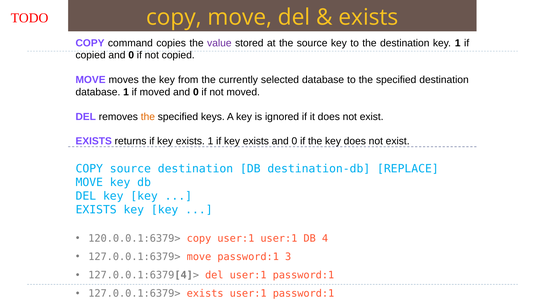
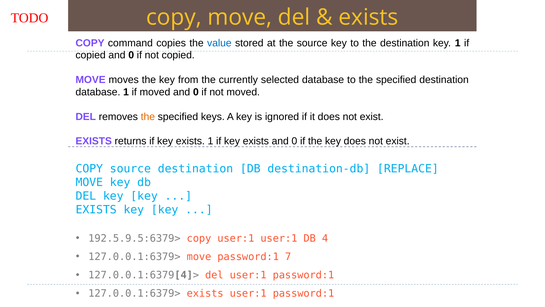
value colour: purple -> blue
120.0.0.1:6379>: 120.0.0.1:6379> -> 192.5.9.5:6379>
3: 3 -> 7
